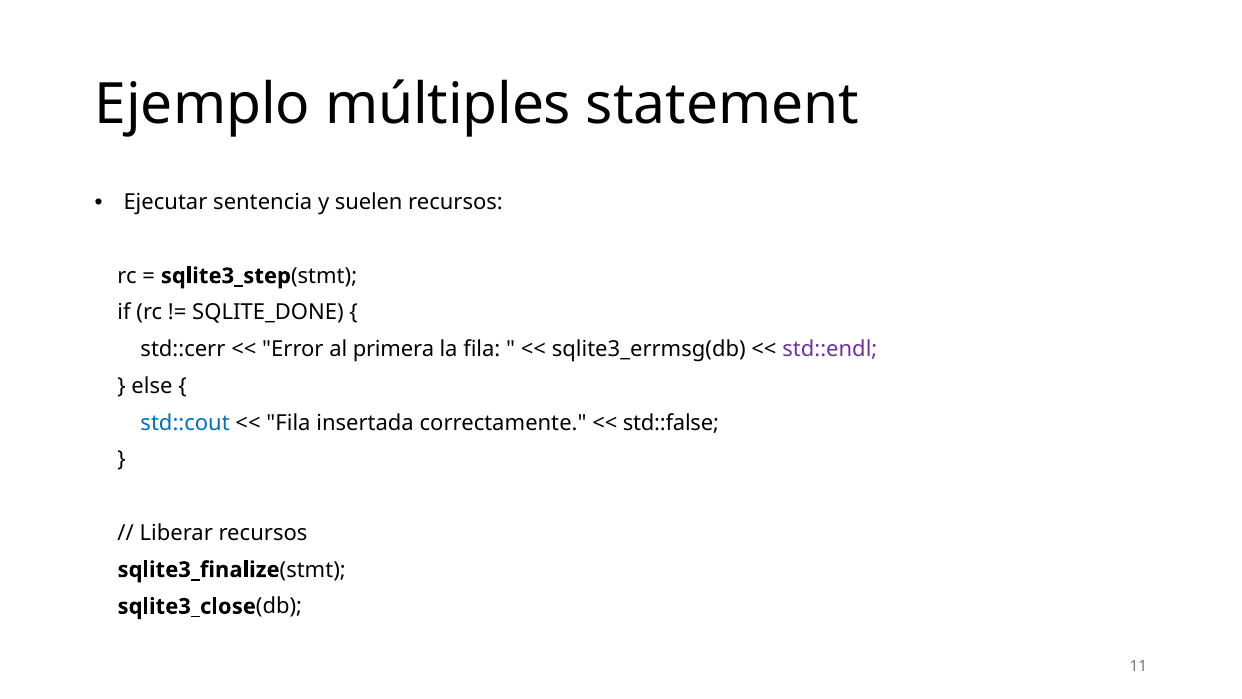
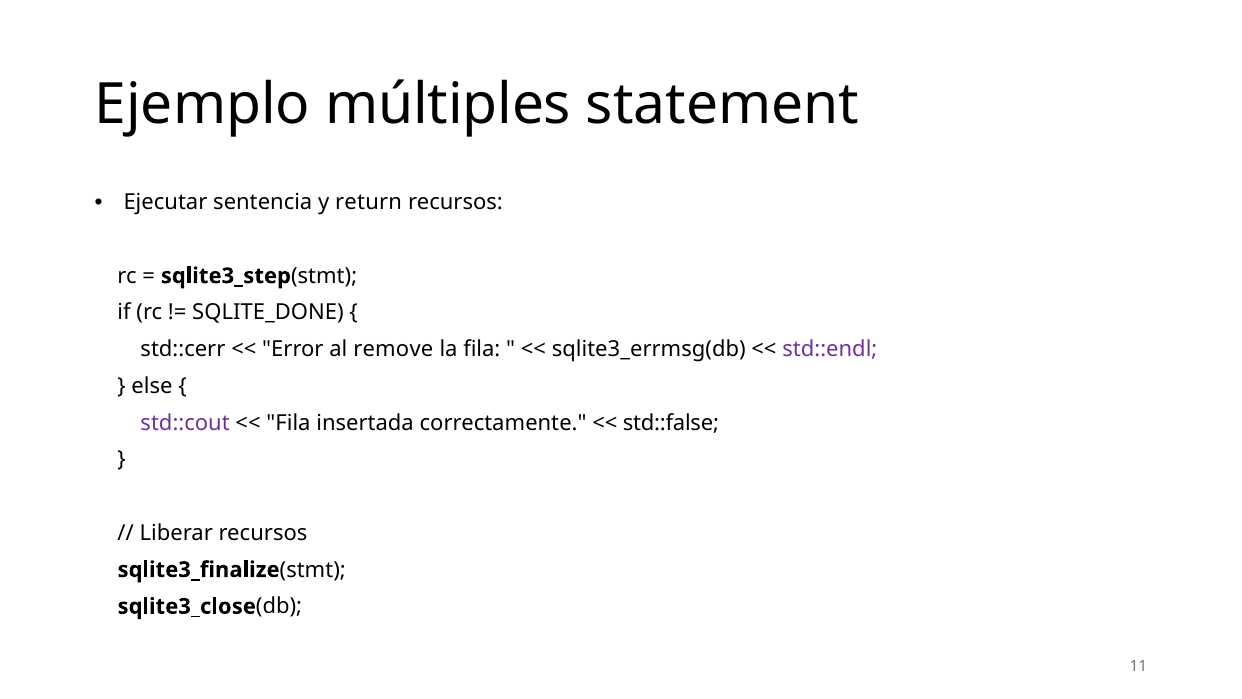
suelen: suelen -> return
primera: primera -> remove
std::cout colour: blue -> purple
